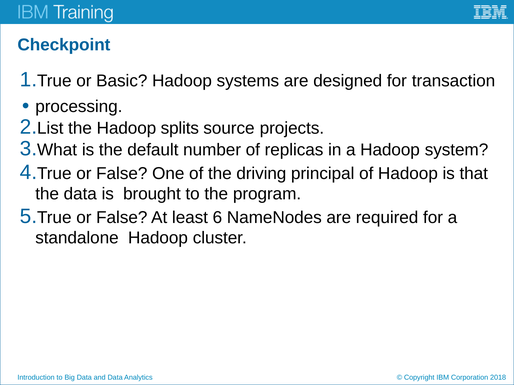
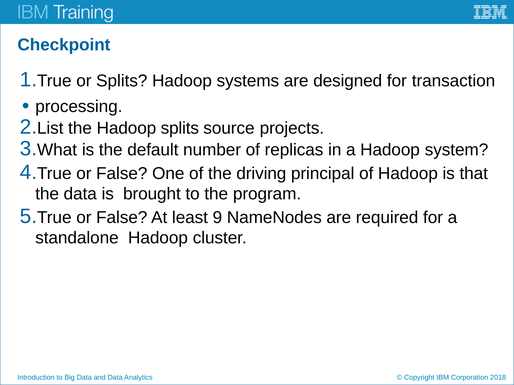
or Basic: Basic -> Splits
6: 6 -> 9
